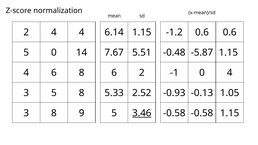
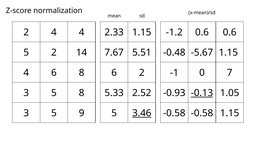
6.14: 6.14 -> 2.33
5 0: 0 -> 2
-5.87: -5.87 -> -5.67
0 4: 4 -> 7
-0.13 underline: none -> present
8 at (54, 113): 8 -> 5
